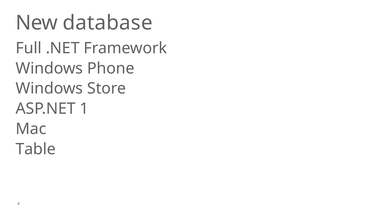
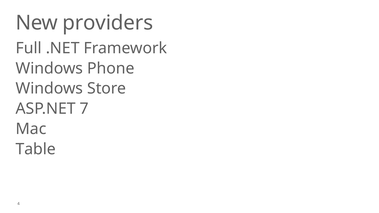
database: database -> providers
1: 1 -> 7
